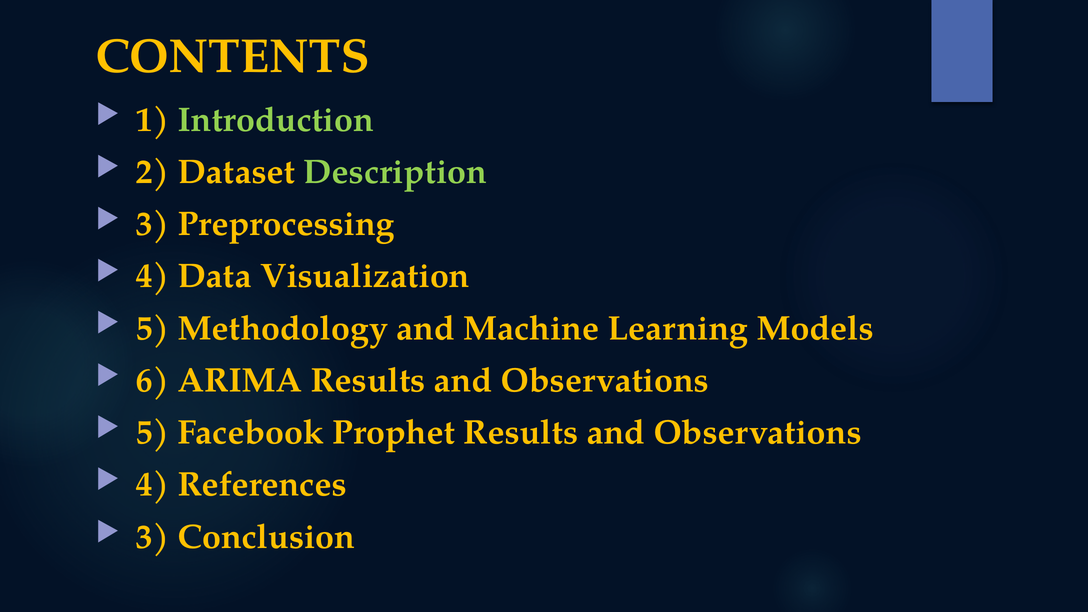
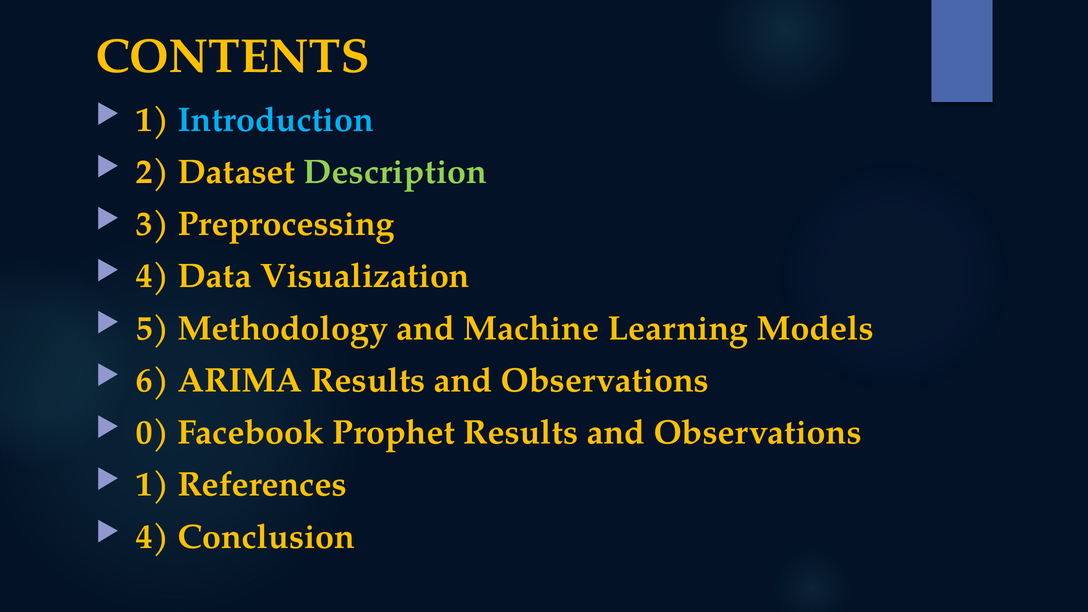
Introduction colour: light green -> light blue
5 at (152, 433): 5 -> 0
4 at (152, 485): 4 -> 1
3 at (152, 537): 3 -> 4
